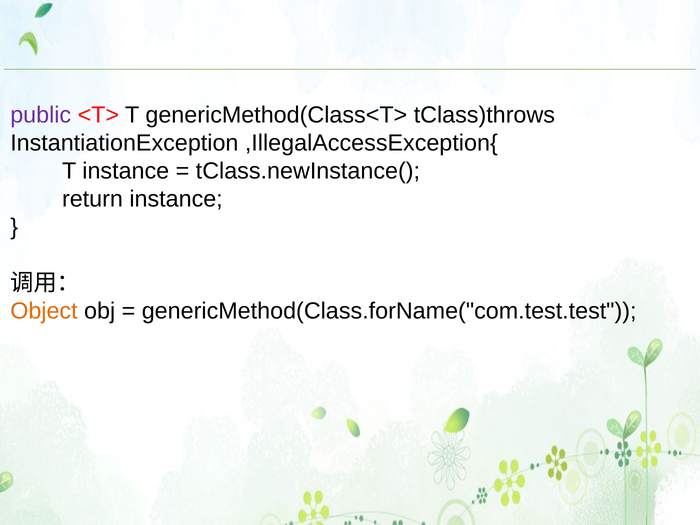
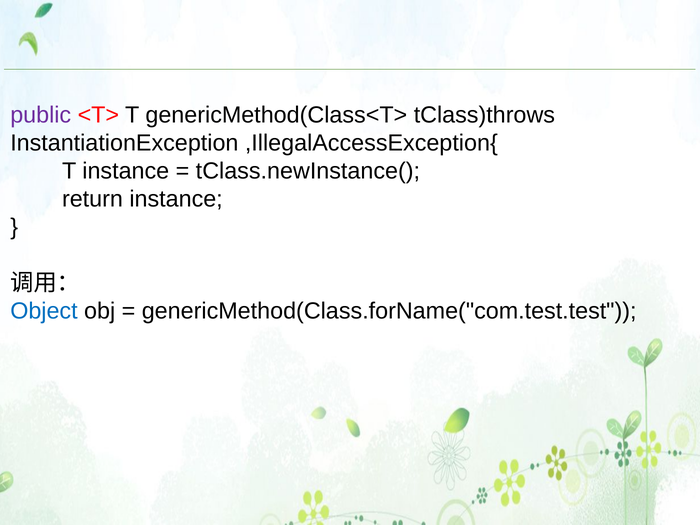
Object colour: orange -> blue
